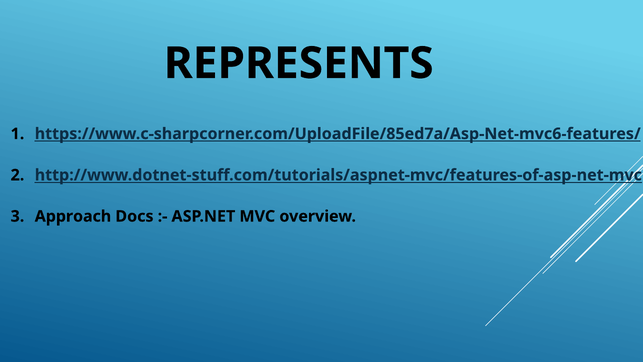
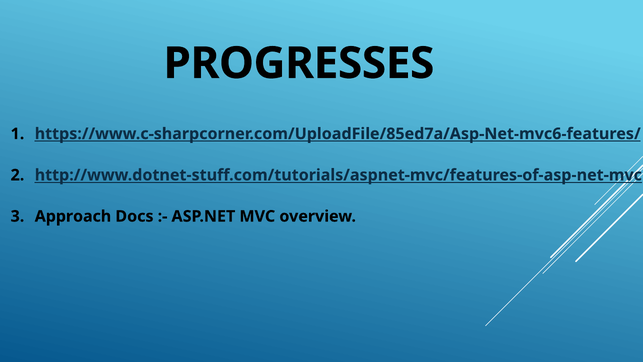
REPRESENTS: REPRESENTS -> PROGRESSES
